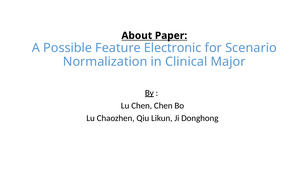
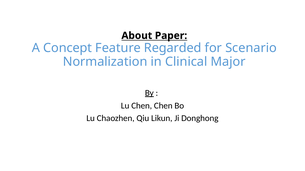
Possible: Possible -> Concept
Electronic: Electronic -> Regarded
